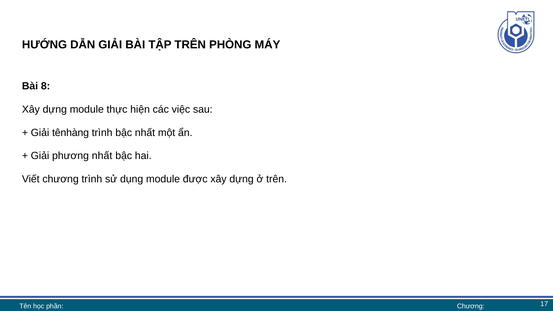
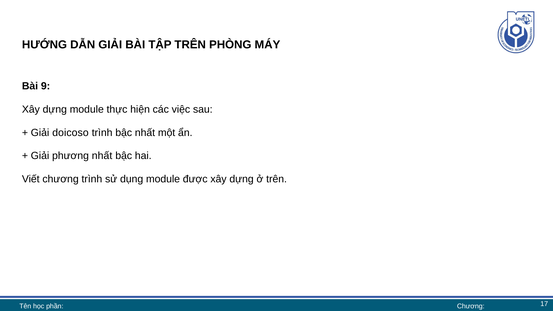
8: 8 -> 9
tênhàng: tênhàng -> doicoso
